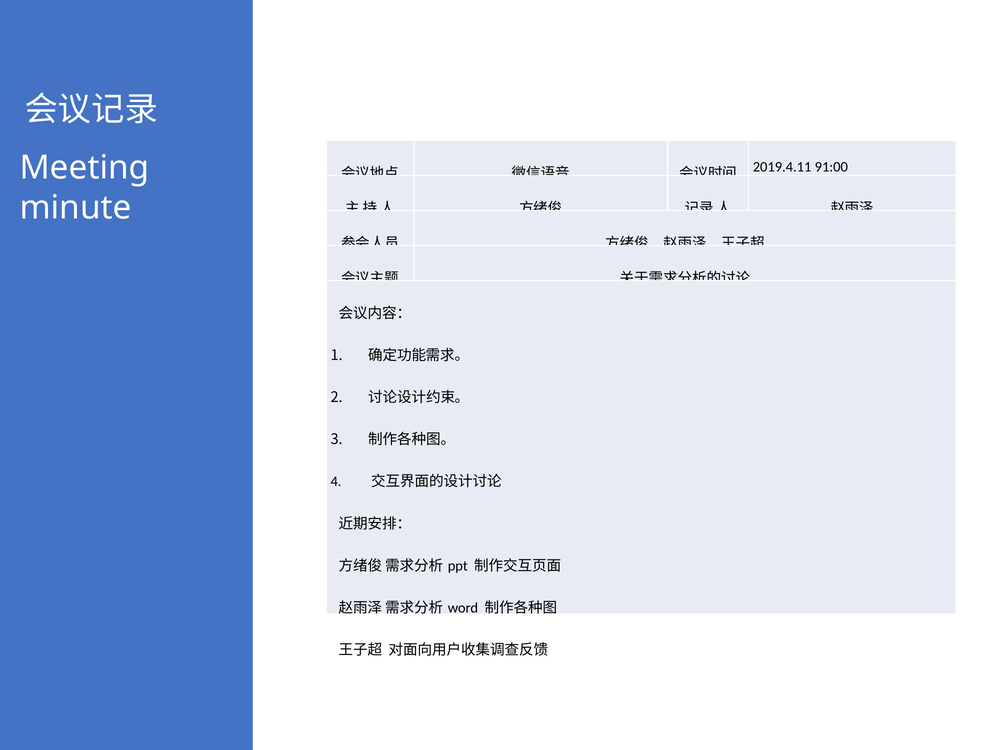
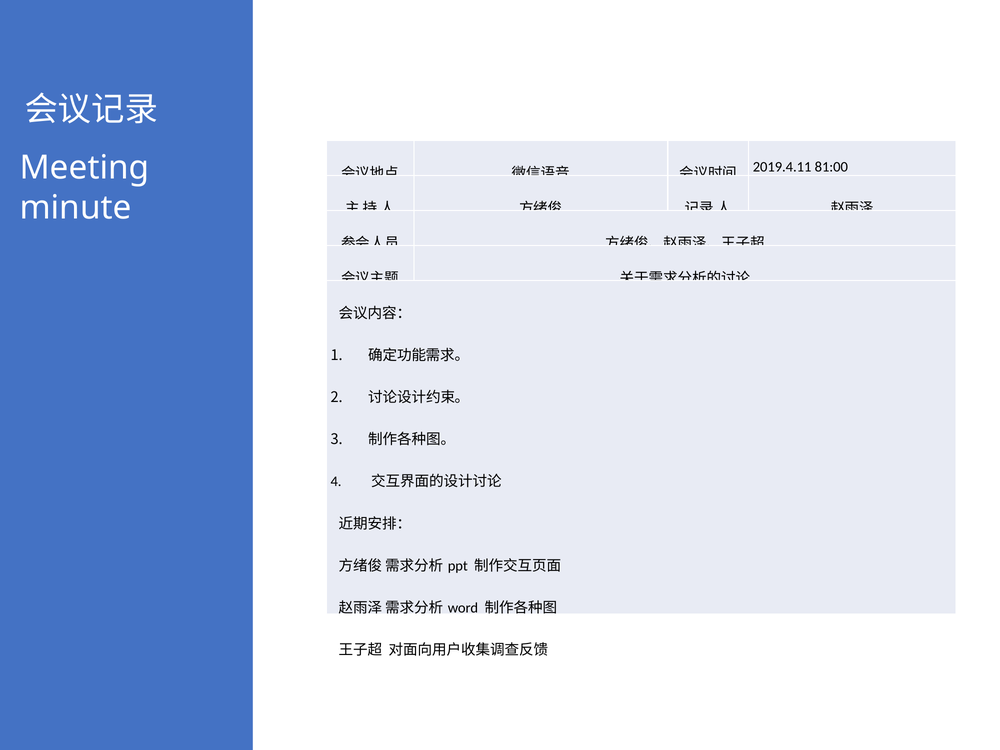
91:00: 91:00 -> 81:00
